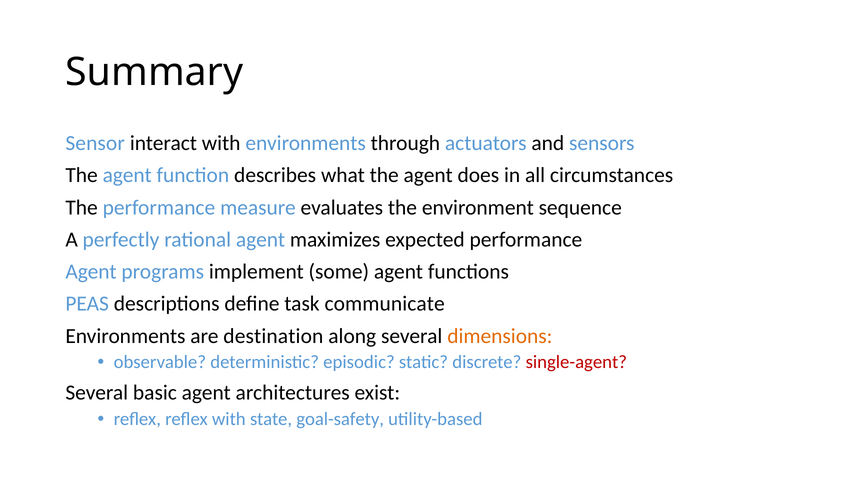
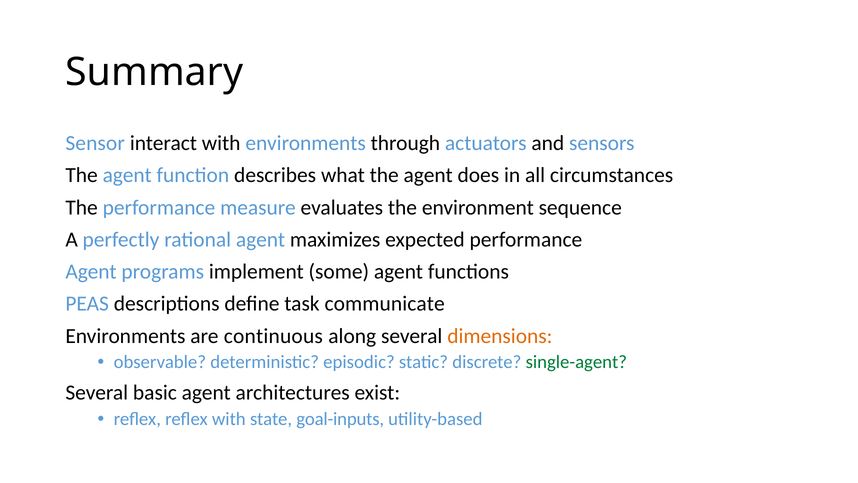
destination: destination -> continuous
single-agent colour: red -> green
goal-safety: goal-safety -> goal-inputs
